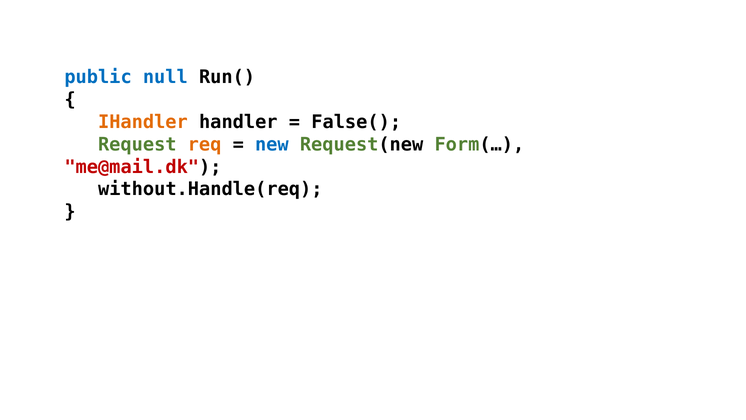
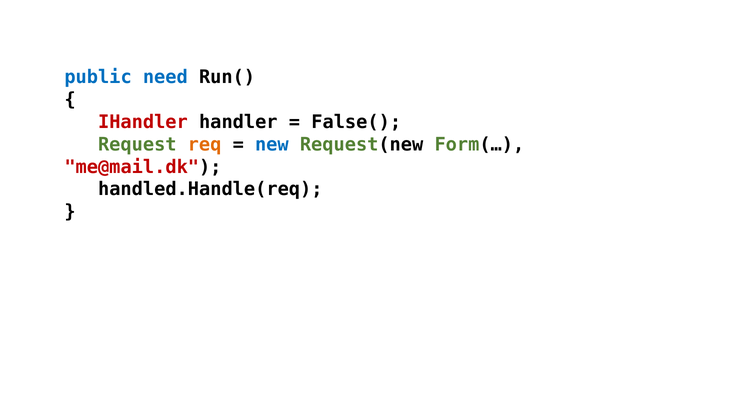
null: null -> need
IHandler colour: orange -> red
without.Handle(req: without.Handle(req -> handled.Handle(req
